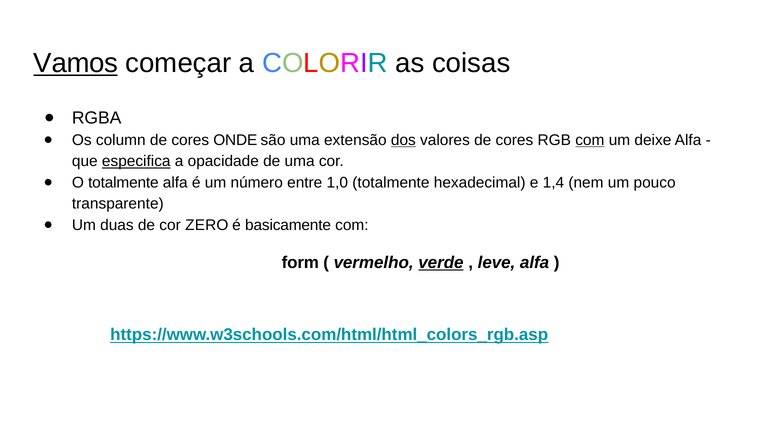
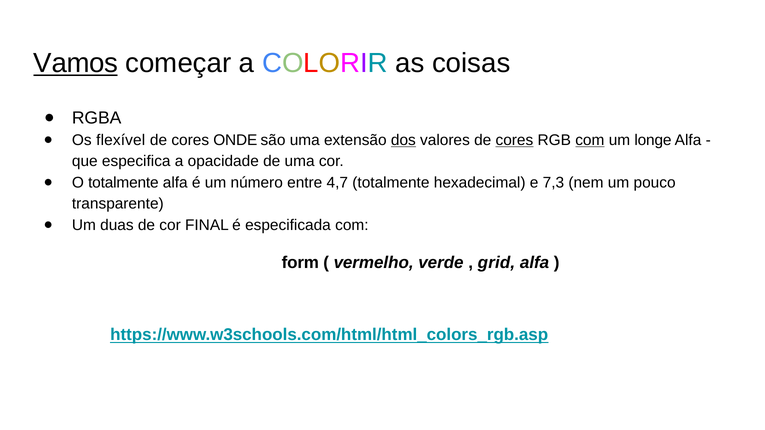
column: column -> flexível
cores at (514, 140) underline: none -> present
deixe: deixe -> longe
especifica underline: present -> none
1,0: 1,0 -> 4,7
1,4: 1,4 -> 7,3
ZERO: ZERO -> FINAL
basicamente: basicamente -> especificada
verde underline: present -> none
leve: leve -> grid
